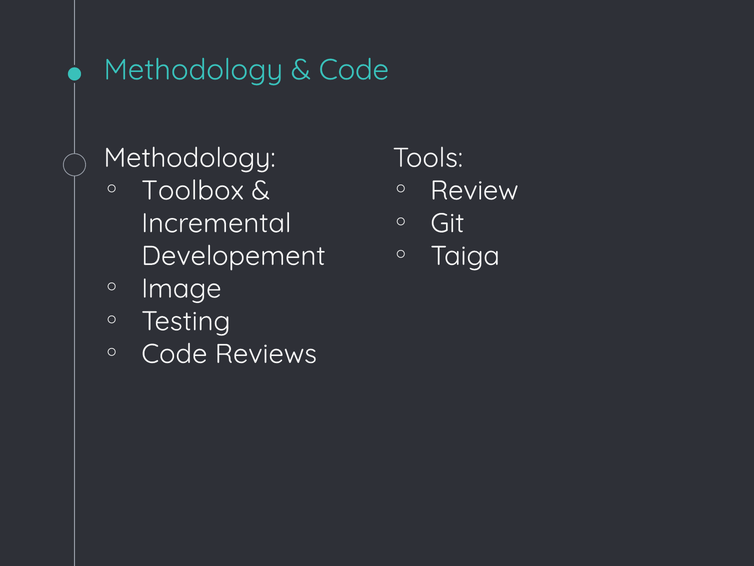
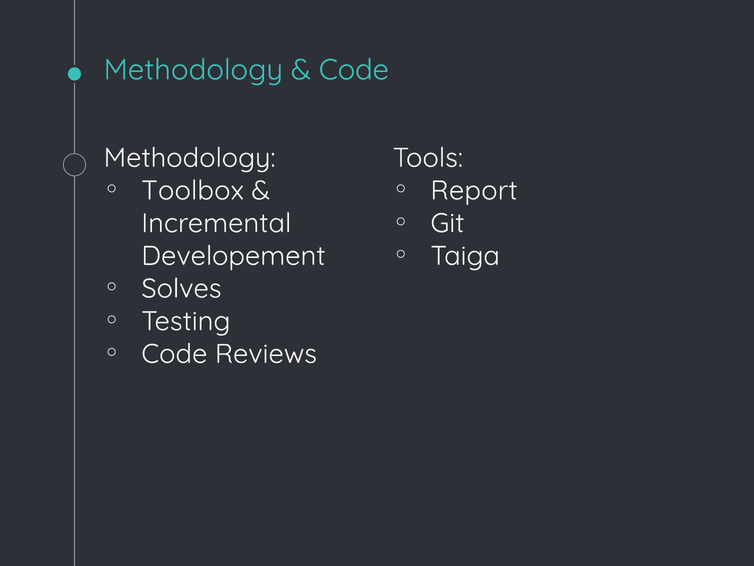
Review: Review -> Report
Image: Image -> Solves
